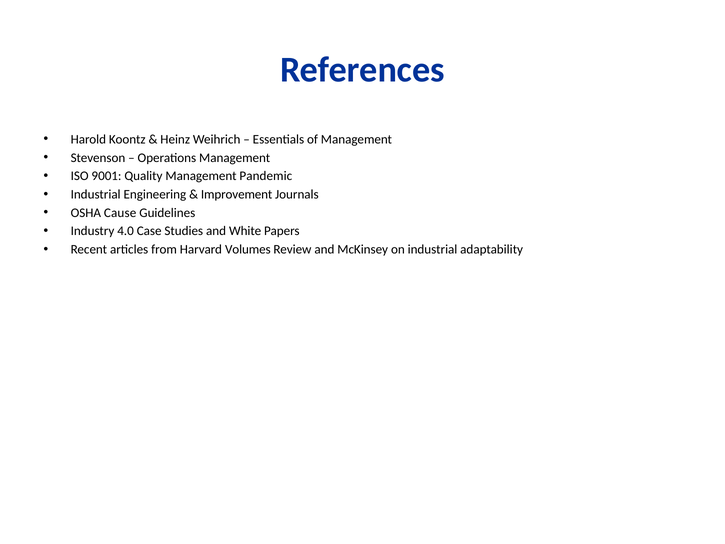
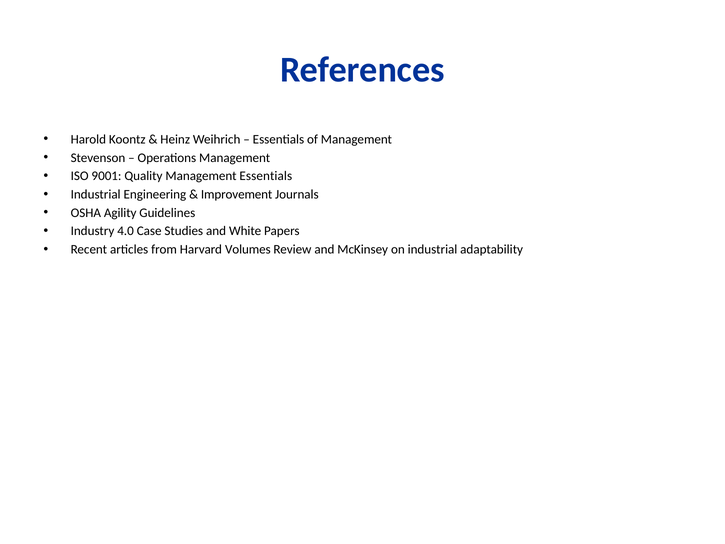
Management Pandemic: Pandemic -> Essentials
Cause: Cause -> Agility
